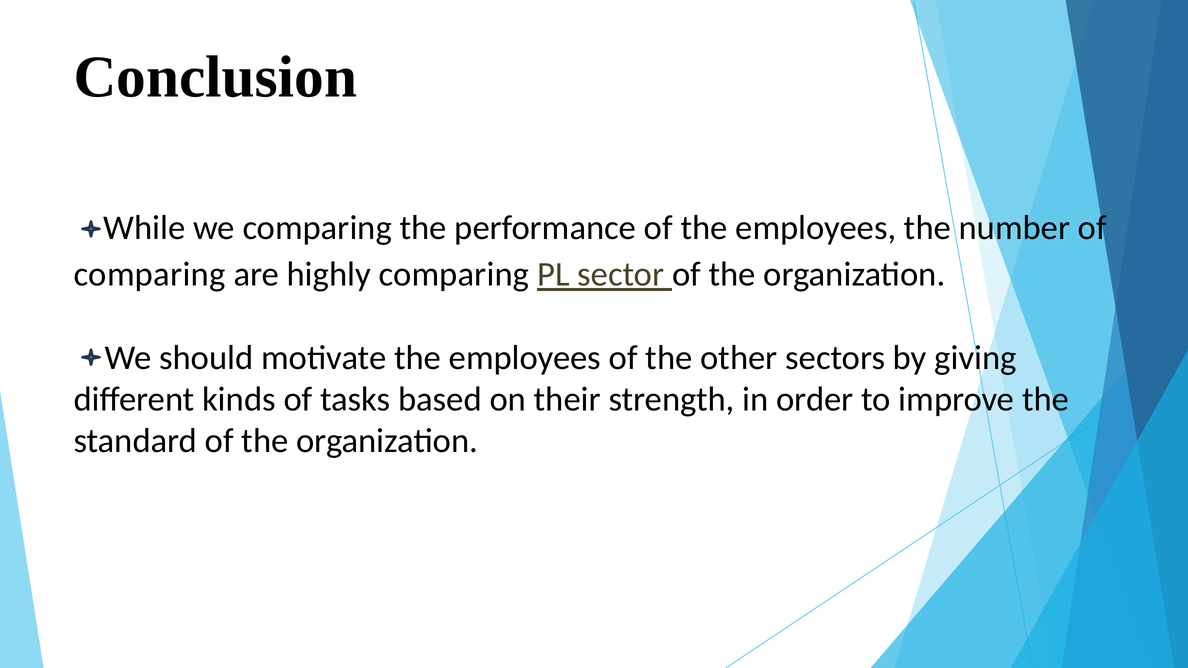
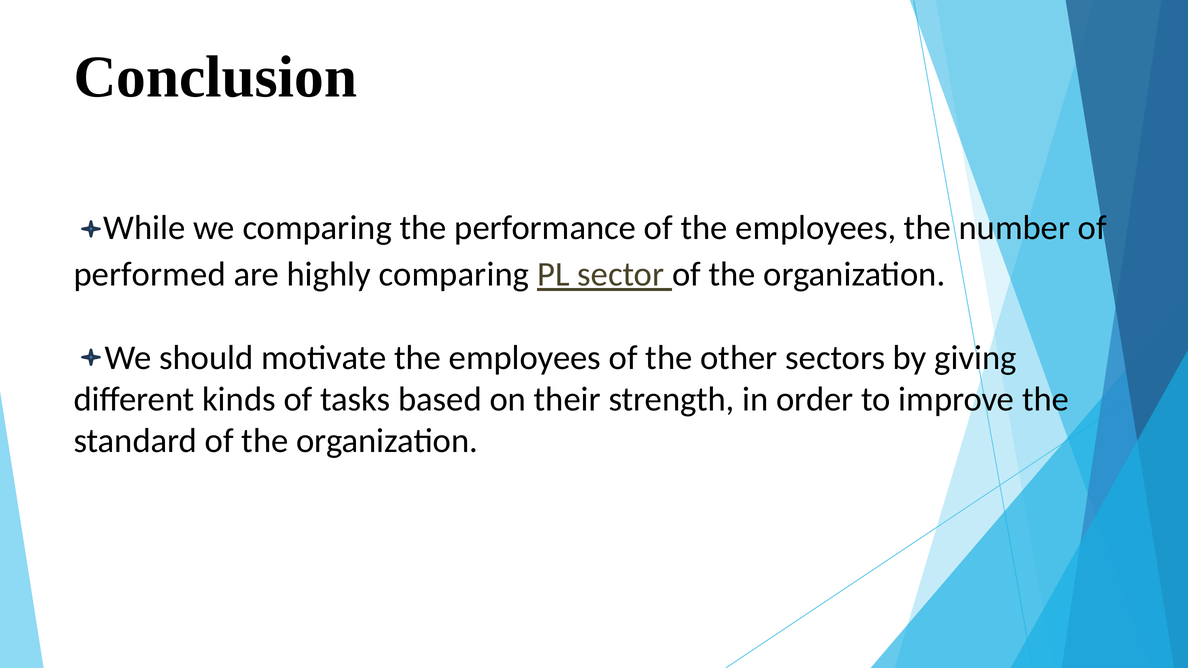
comparing at (150, 275): comparing -> performed
